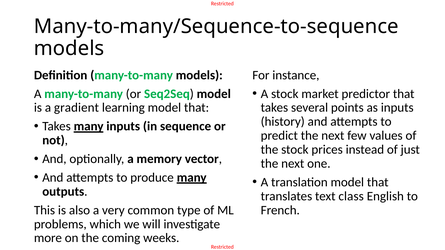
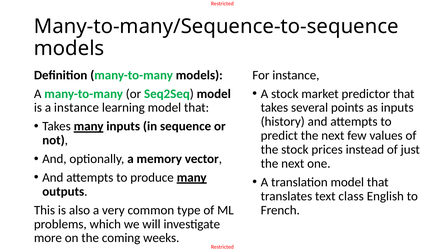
a gradient: gradient -> instance
